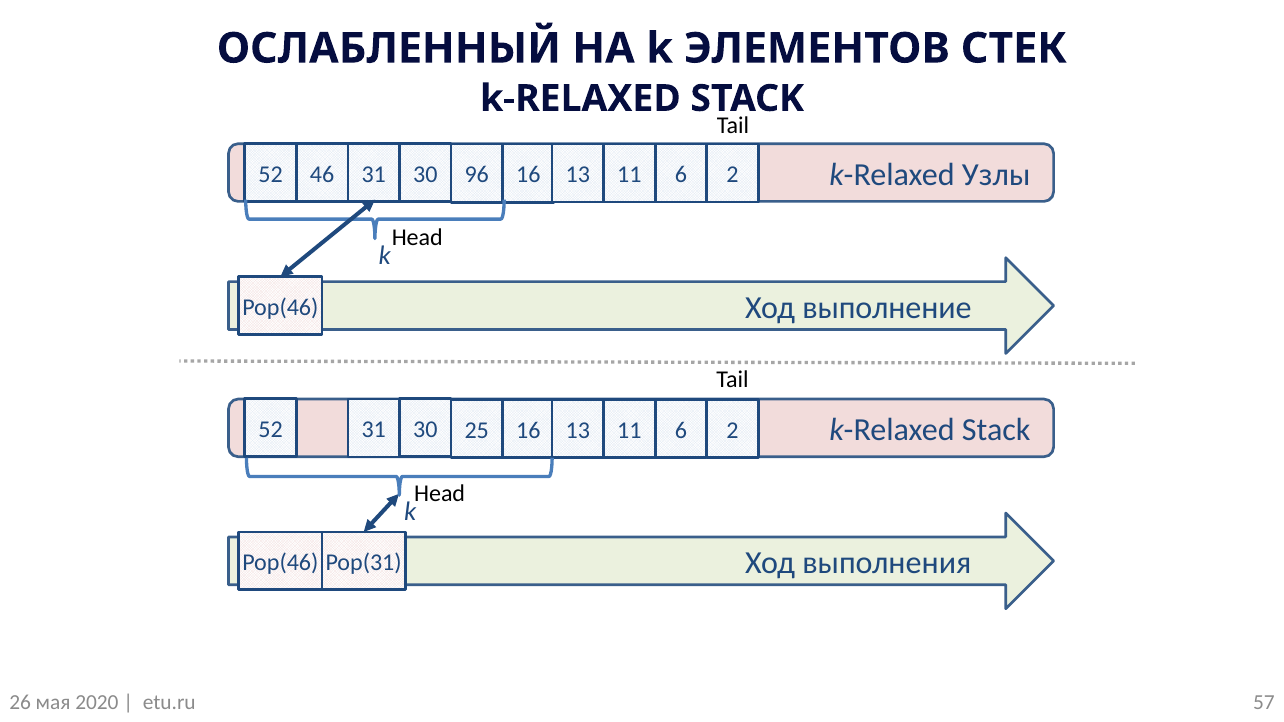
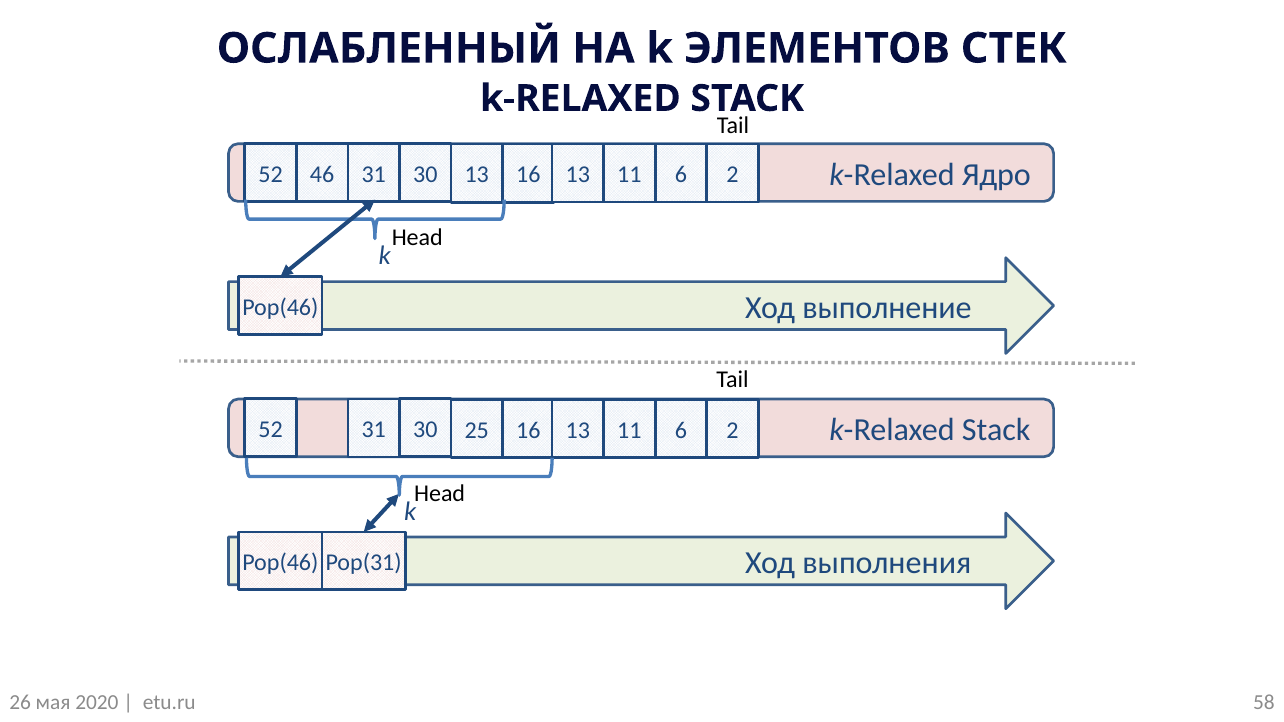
Узлы: Узлы -> Ядро
30 96: 96 -> 13
57: 57 -> 58
